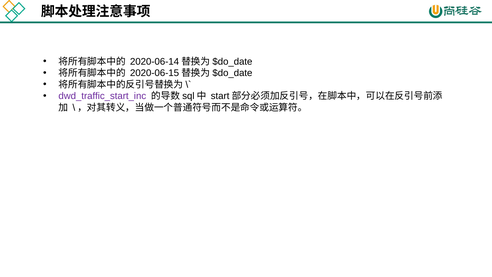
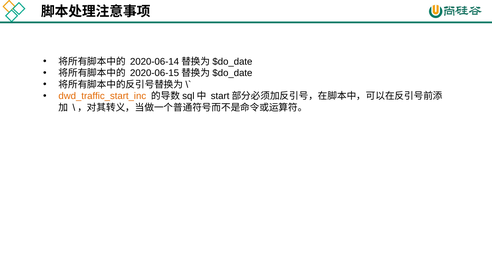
dwd_traffic_start_inc colour: purple -> orange
